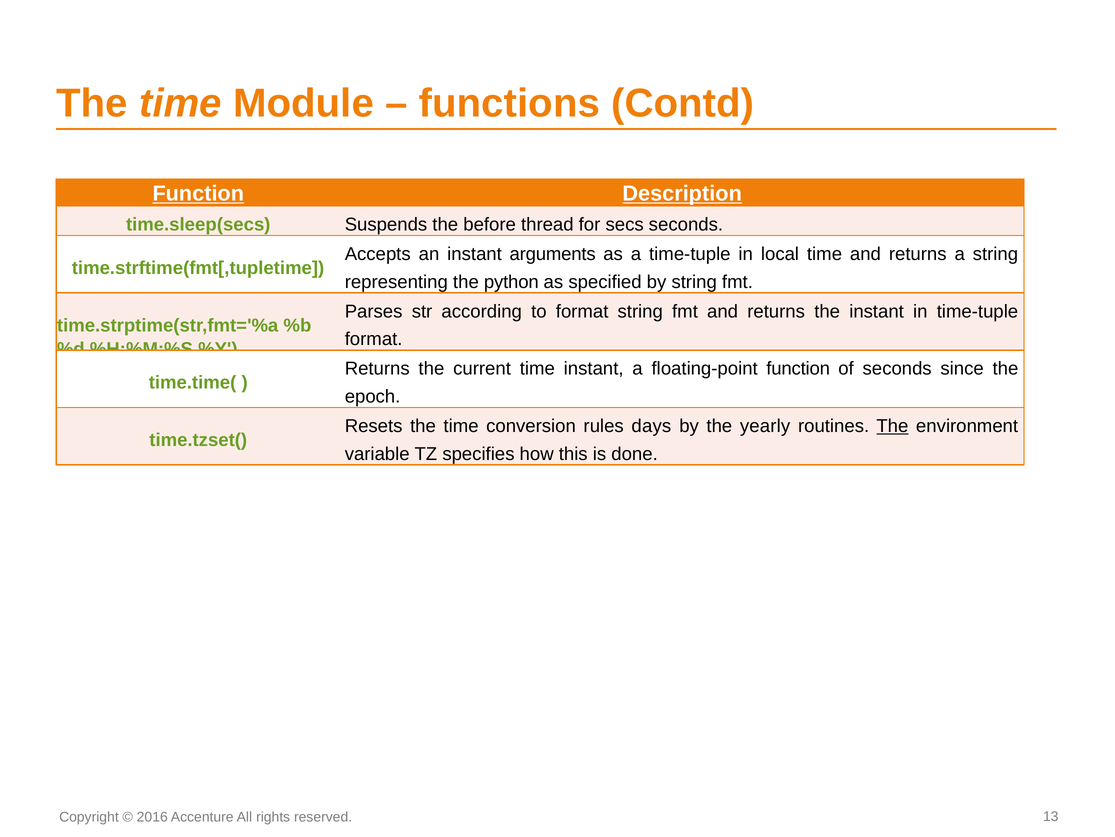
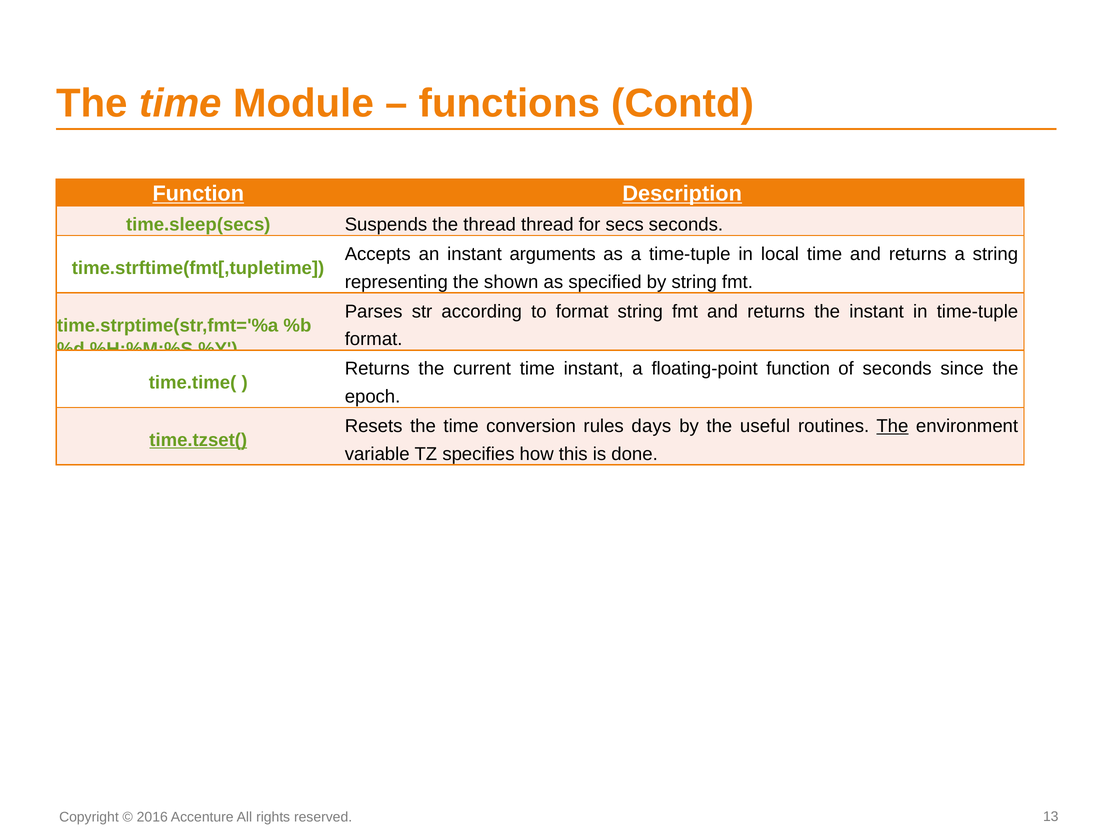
the before: before -> thread
python: python -> shown
yearly: yearly -> useful
time.tzset( underline: none -> present
